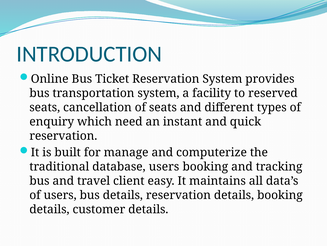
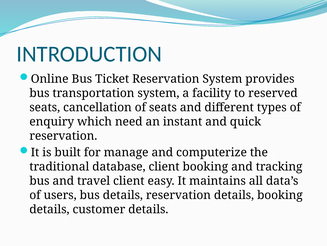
database users: users -> client
